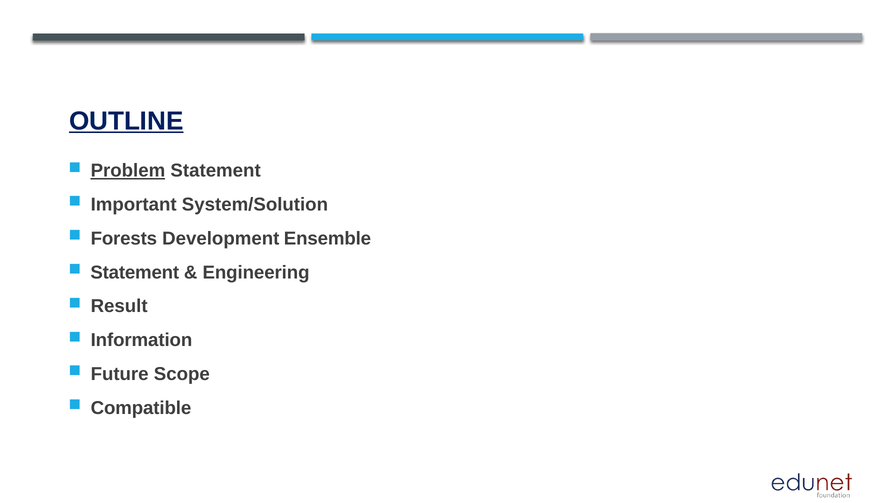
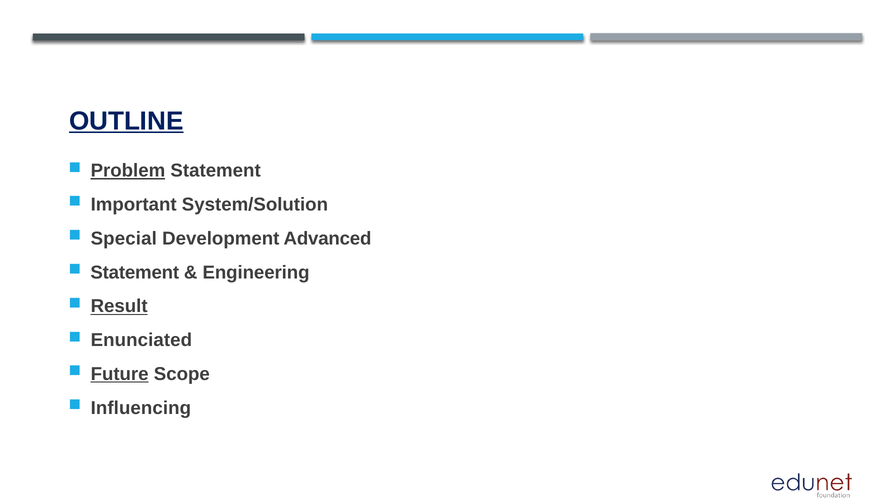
Forests: Forests -> Special
Ensemble: Ensemble -> Advanced
Result underline: none -> present
Information: Information -> Enunciated
Future underline: none -> present
Compatible: Compatible -> Influencing
